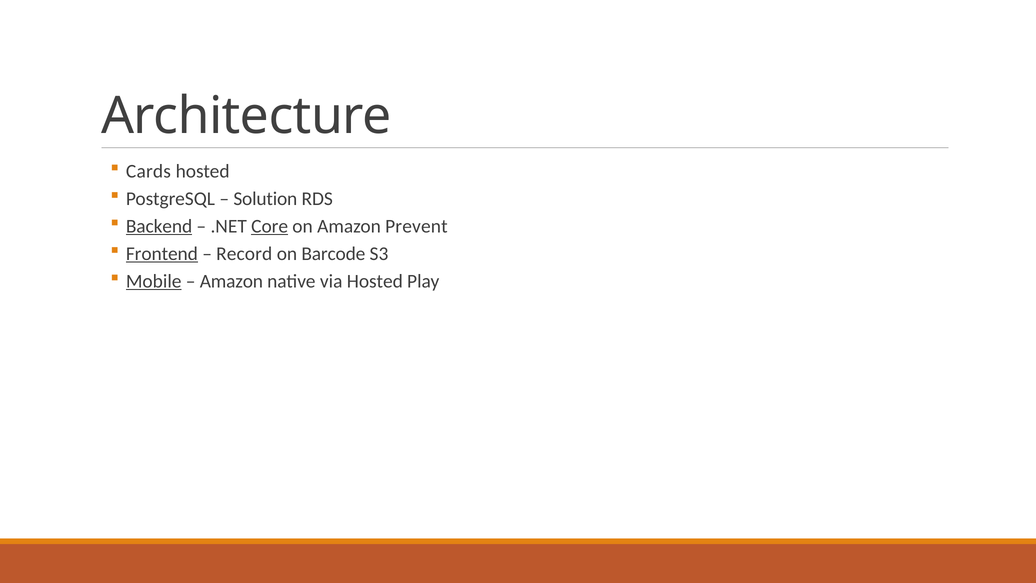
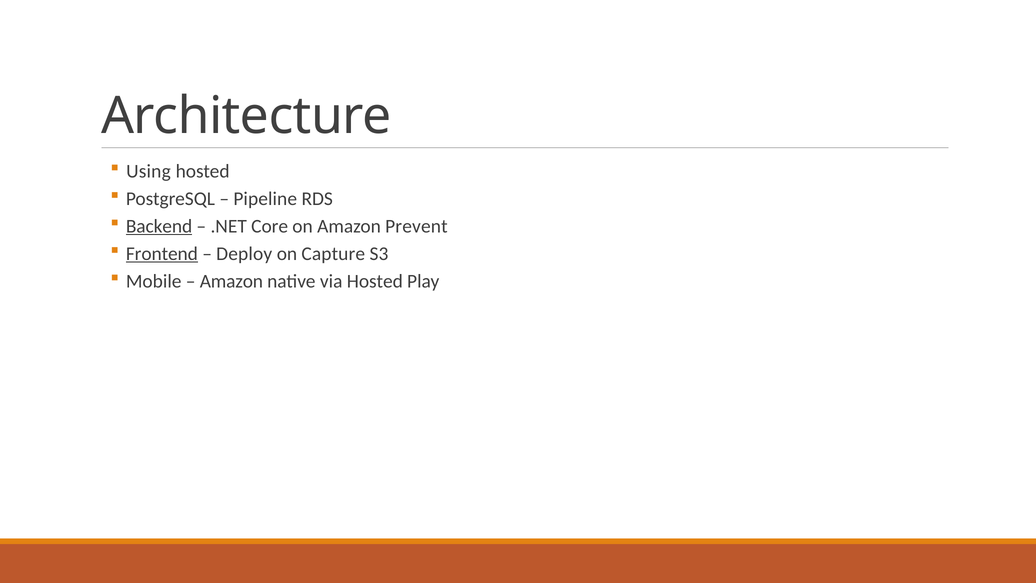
Cards: Cards -> Using
Solution: Solution -> Pipeline
Core underline: present -> none
Record: Record -> Deploy
Barcode: Barcode -> Capture
Mobile underline: present -> none
